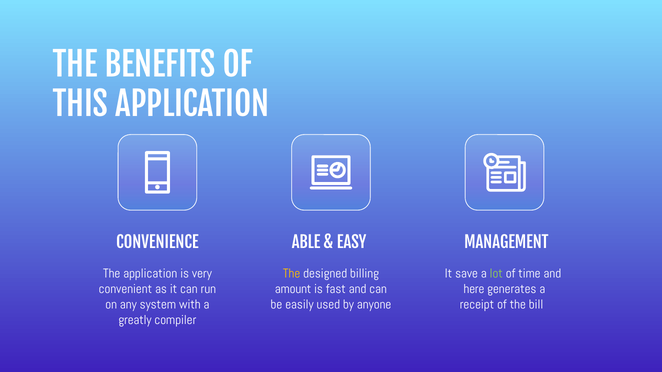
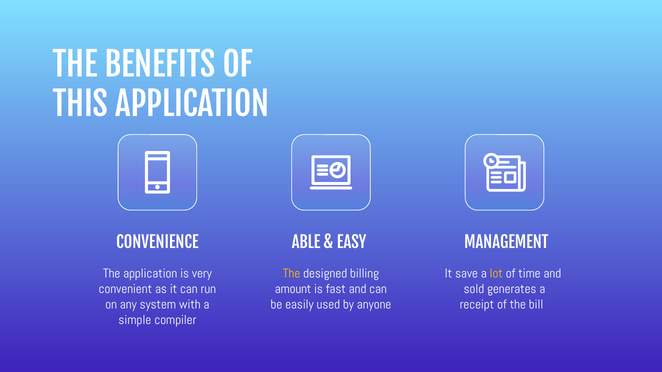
lot colour: light green -> yellow
here: here -> sold
greatly: greatly -> simple
